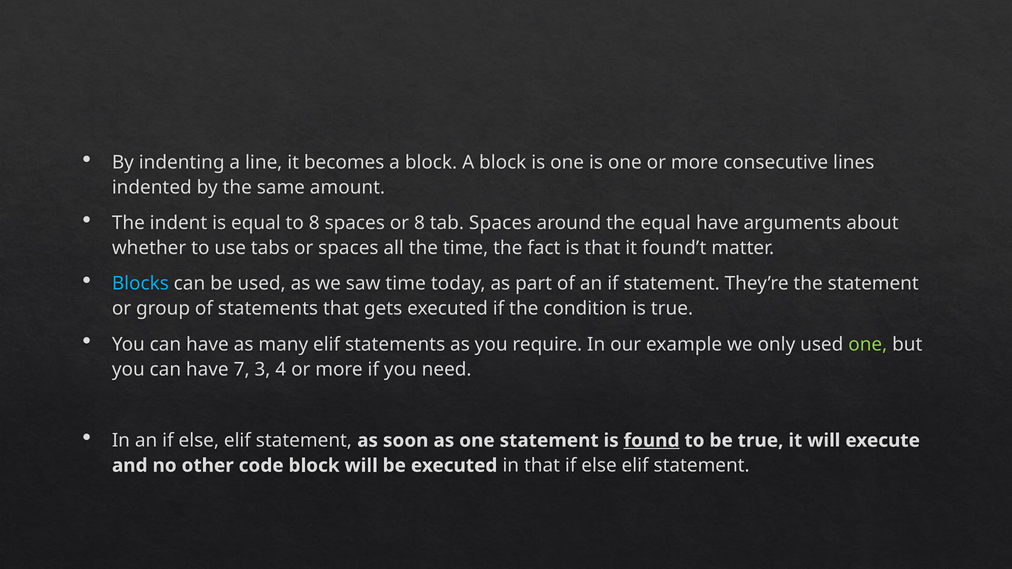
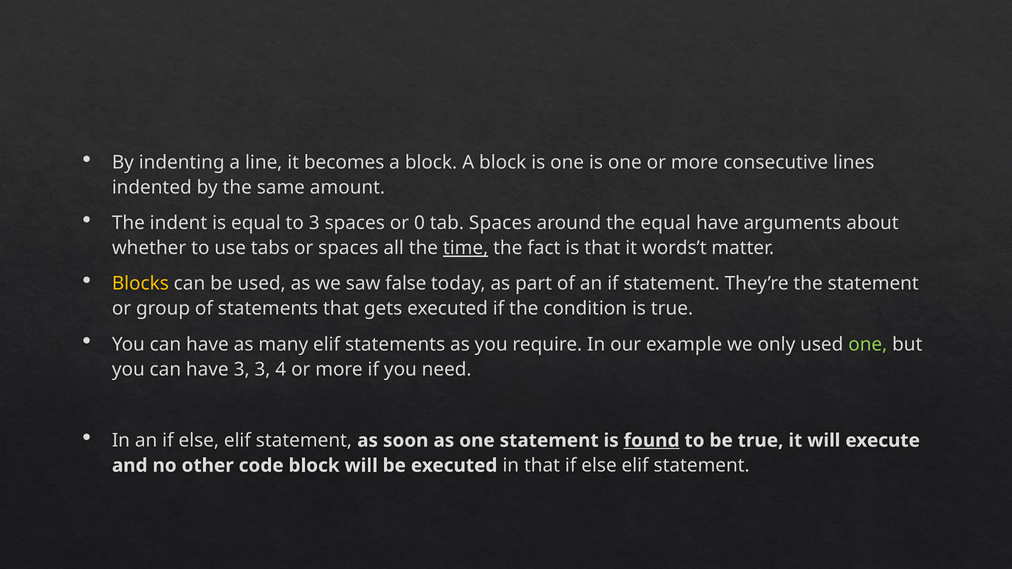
to 8: 8 -> 3
or 8: 8 -> 0
time at (466, 248) underline: none -> present
found’t: found’t -> words’t
Blocks colour: light blue -> yellow
saw time: time -> false
have 7: 7 -> 3
